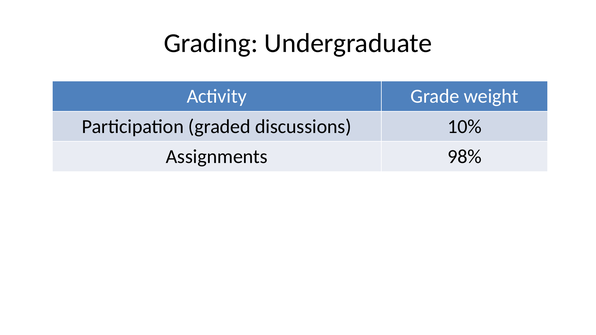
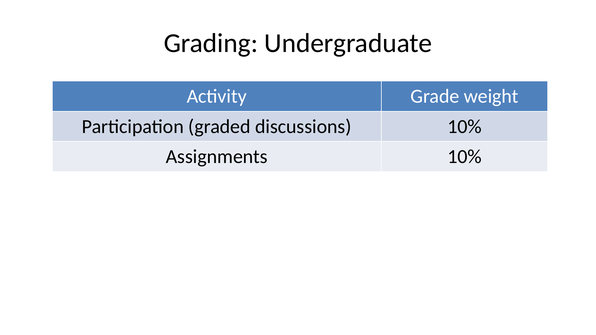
Assignments 98%: 98% -> 10%
